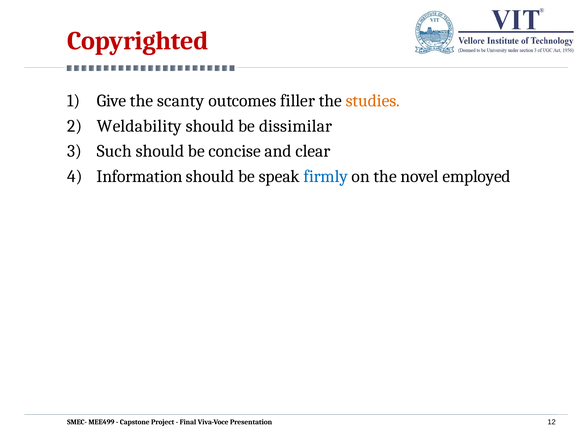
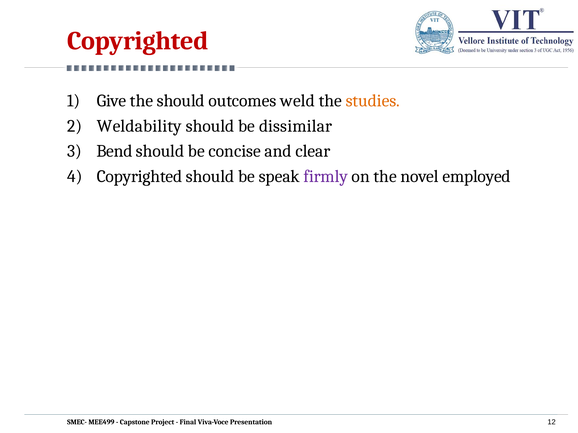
the scanty: scanty -> should
filler: filler -> weld
Such: Such -> Bend
Information at (139, 176): Information -> Copyrighted
firmly colour: blue -> purple
